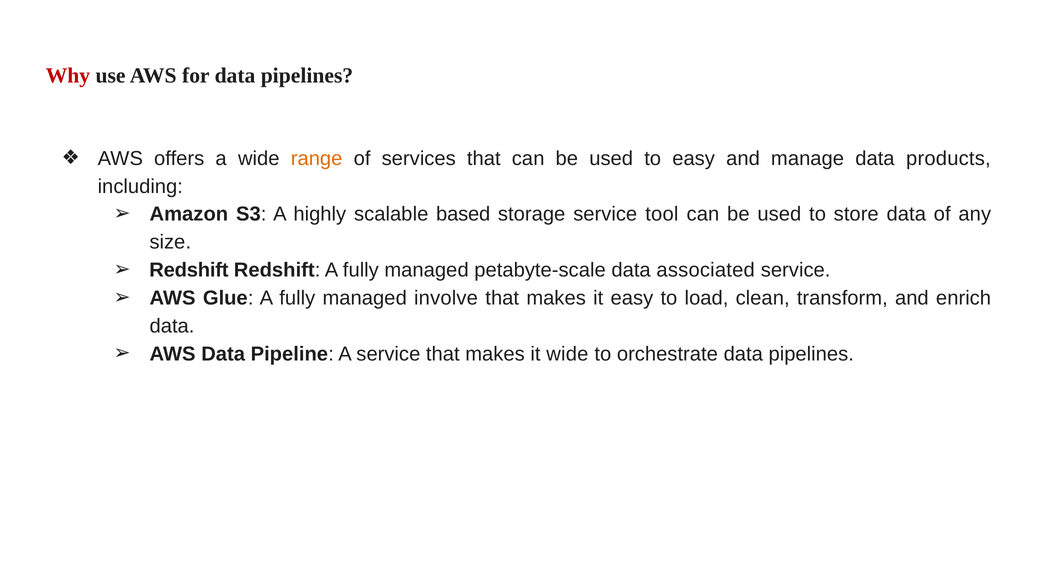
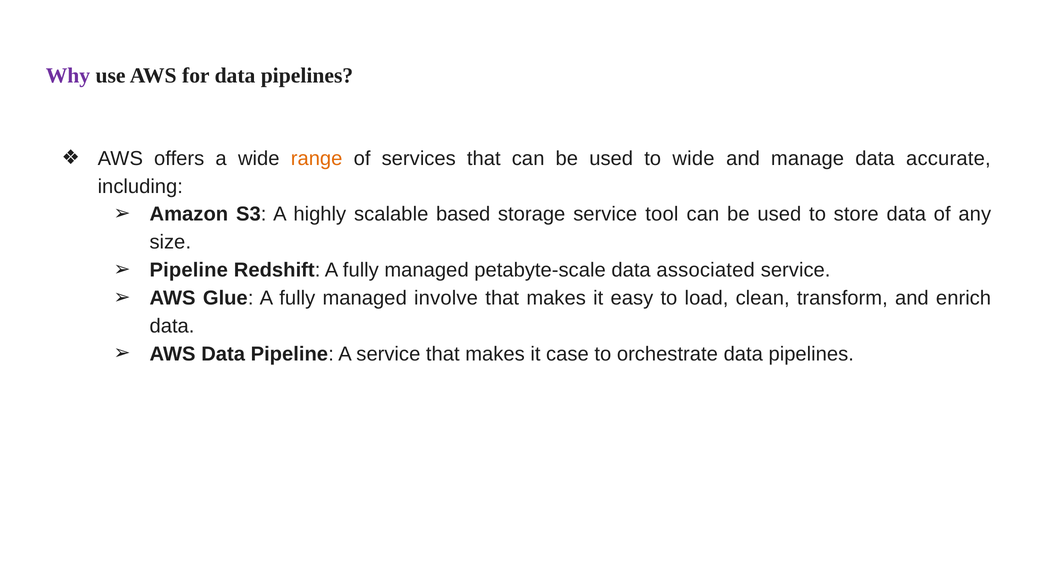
Why colour: red -> purple
to easy: easy -> wide
products: products -> accurate
Redshift at (189, 270): Redshift -> Pipeline
it wide: wide -> case
